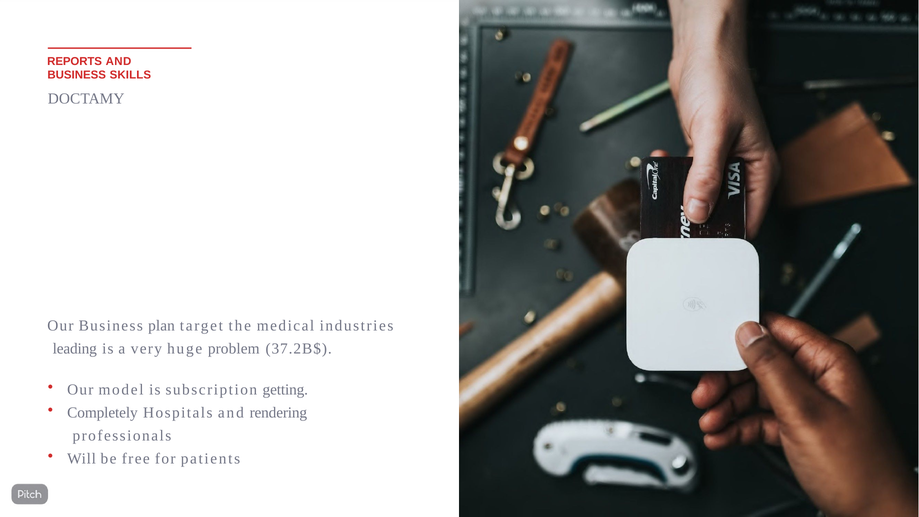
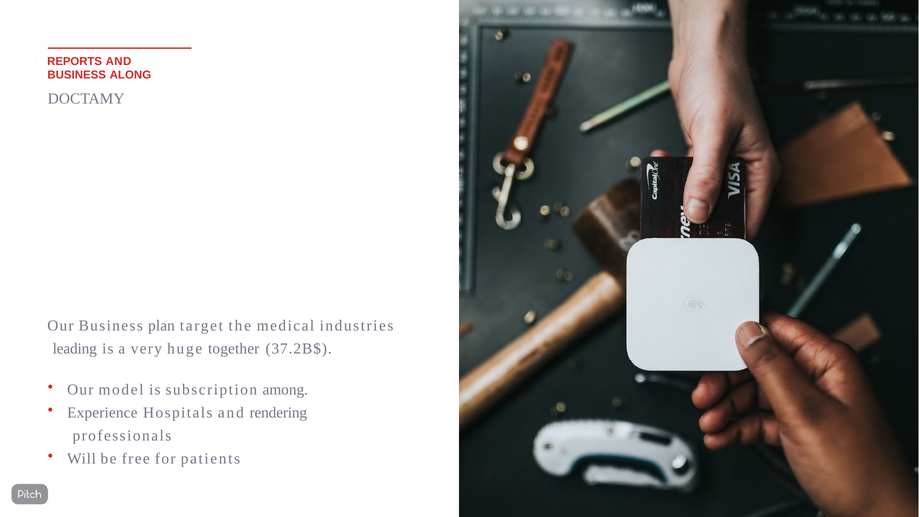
SKILLS: SKILLS -> ALONG
problem: problem -> together
getting: getting -> among
Completely: Completely -> Experience
